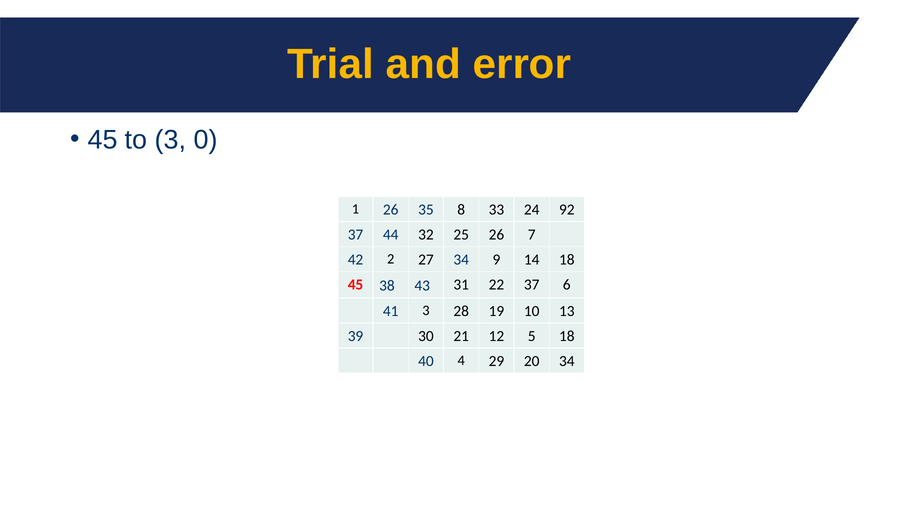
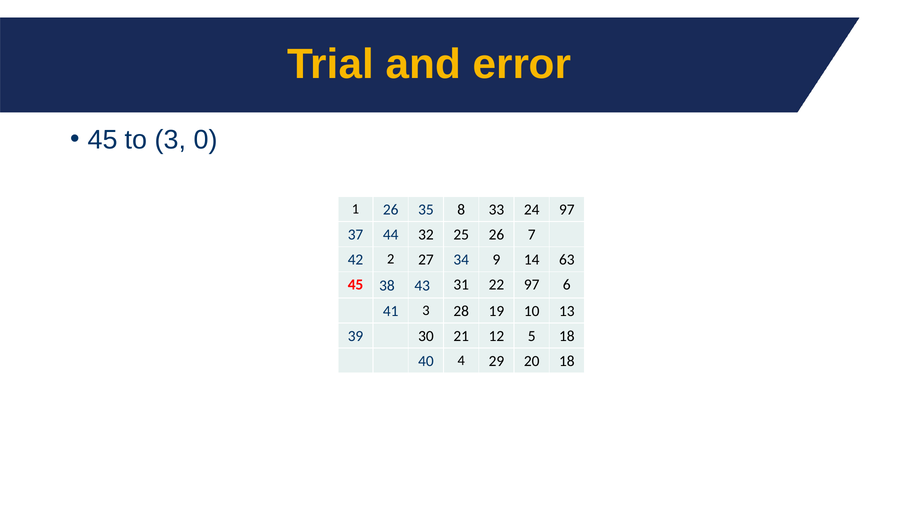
24 92: 92 -> 97
14 18: 18 -> 63
22 37: 37 -> 97
20 34: 34 -> 18
